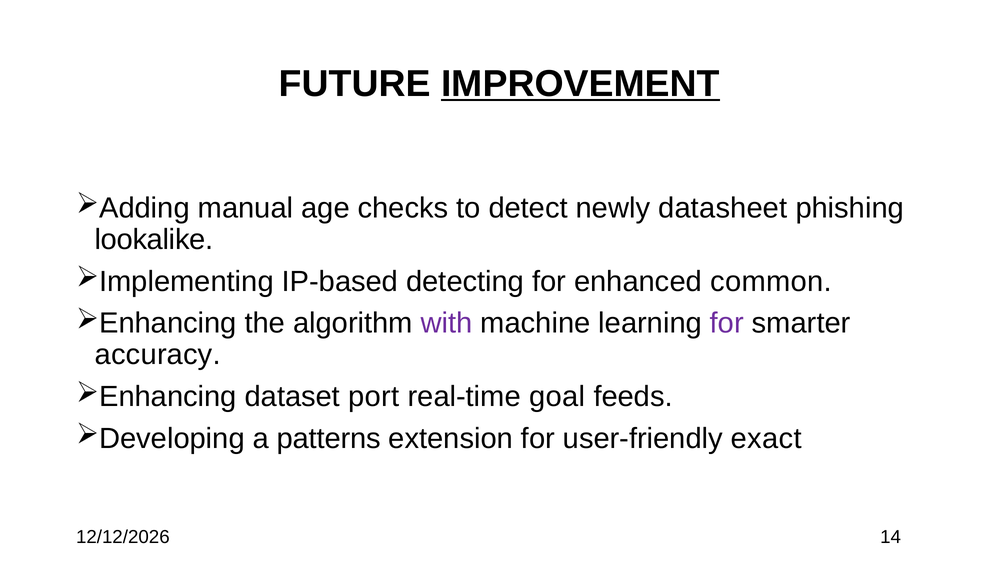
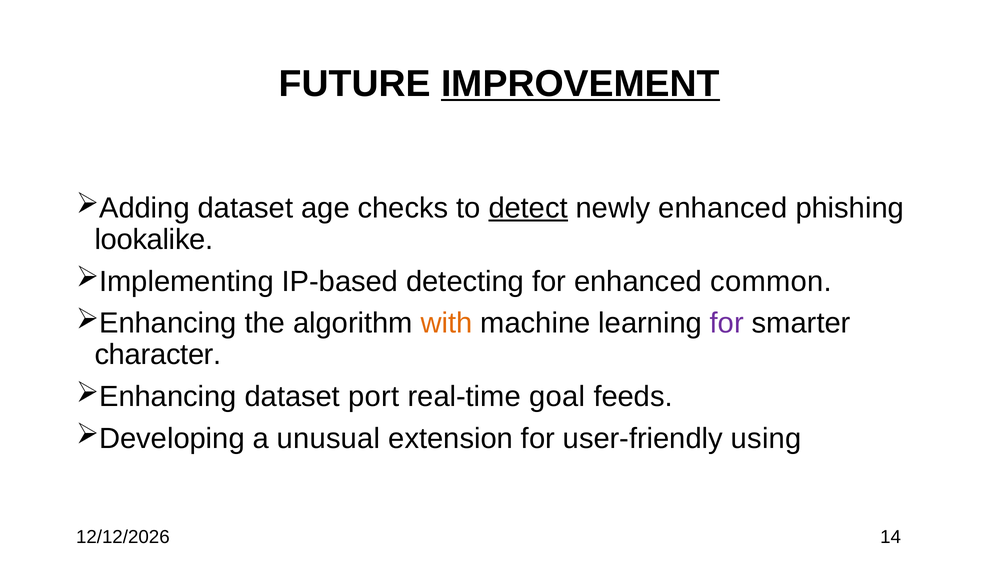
manual at (245, 208): manual -> dataset
detect underline: none -> present
newly datasheet: datasheet -> enhanced
with colour: purple -> orange
accuracy: accuracy -> character
patterns: patterns -> unusual
exact: exact -> using
